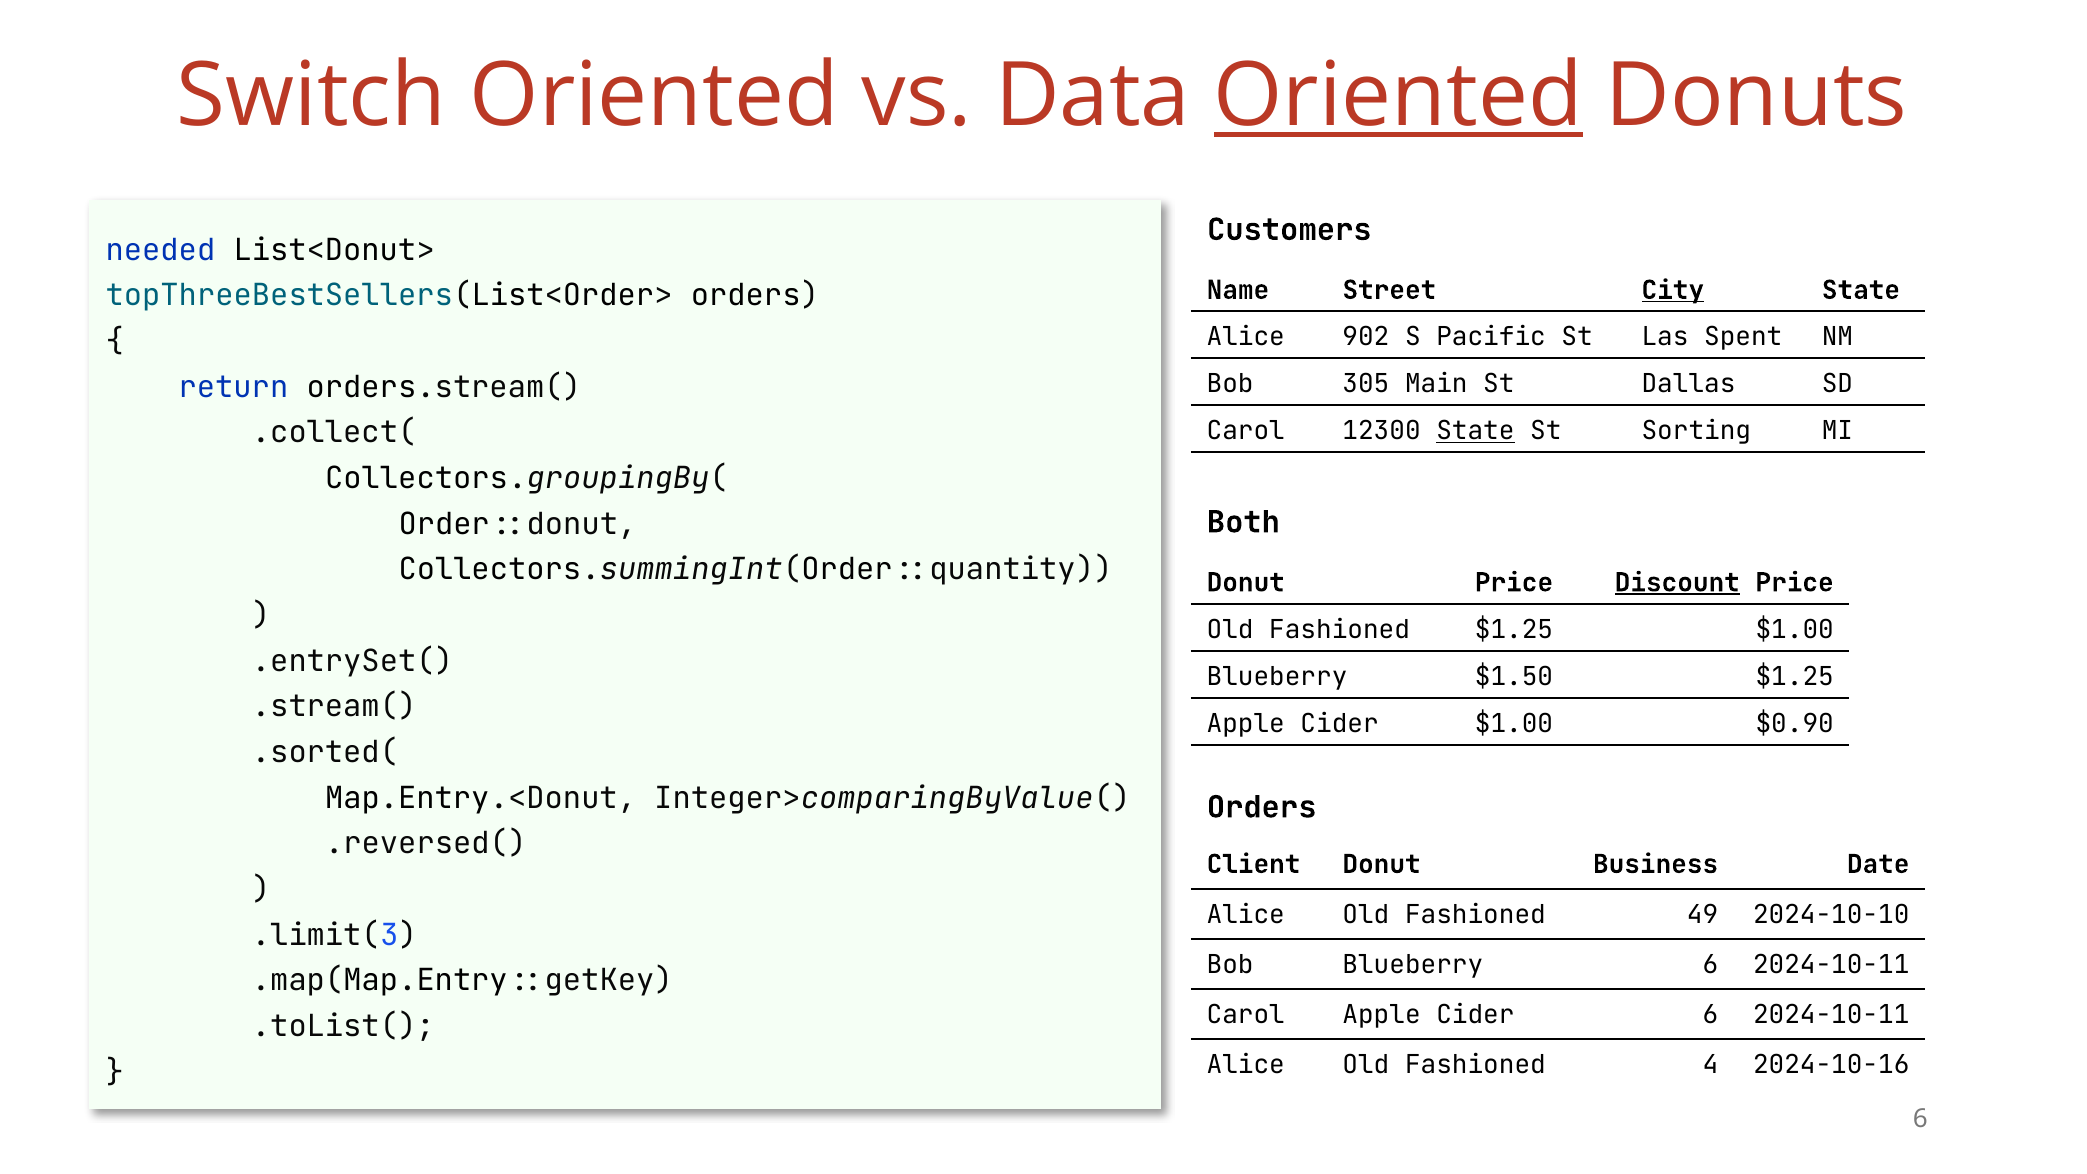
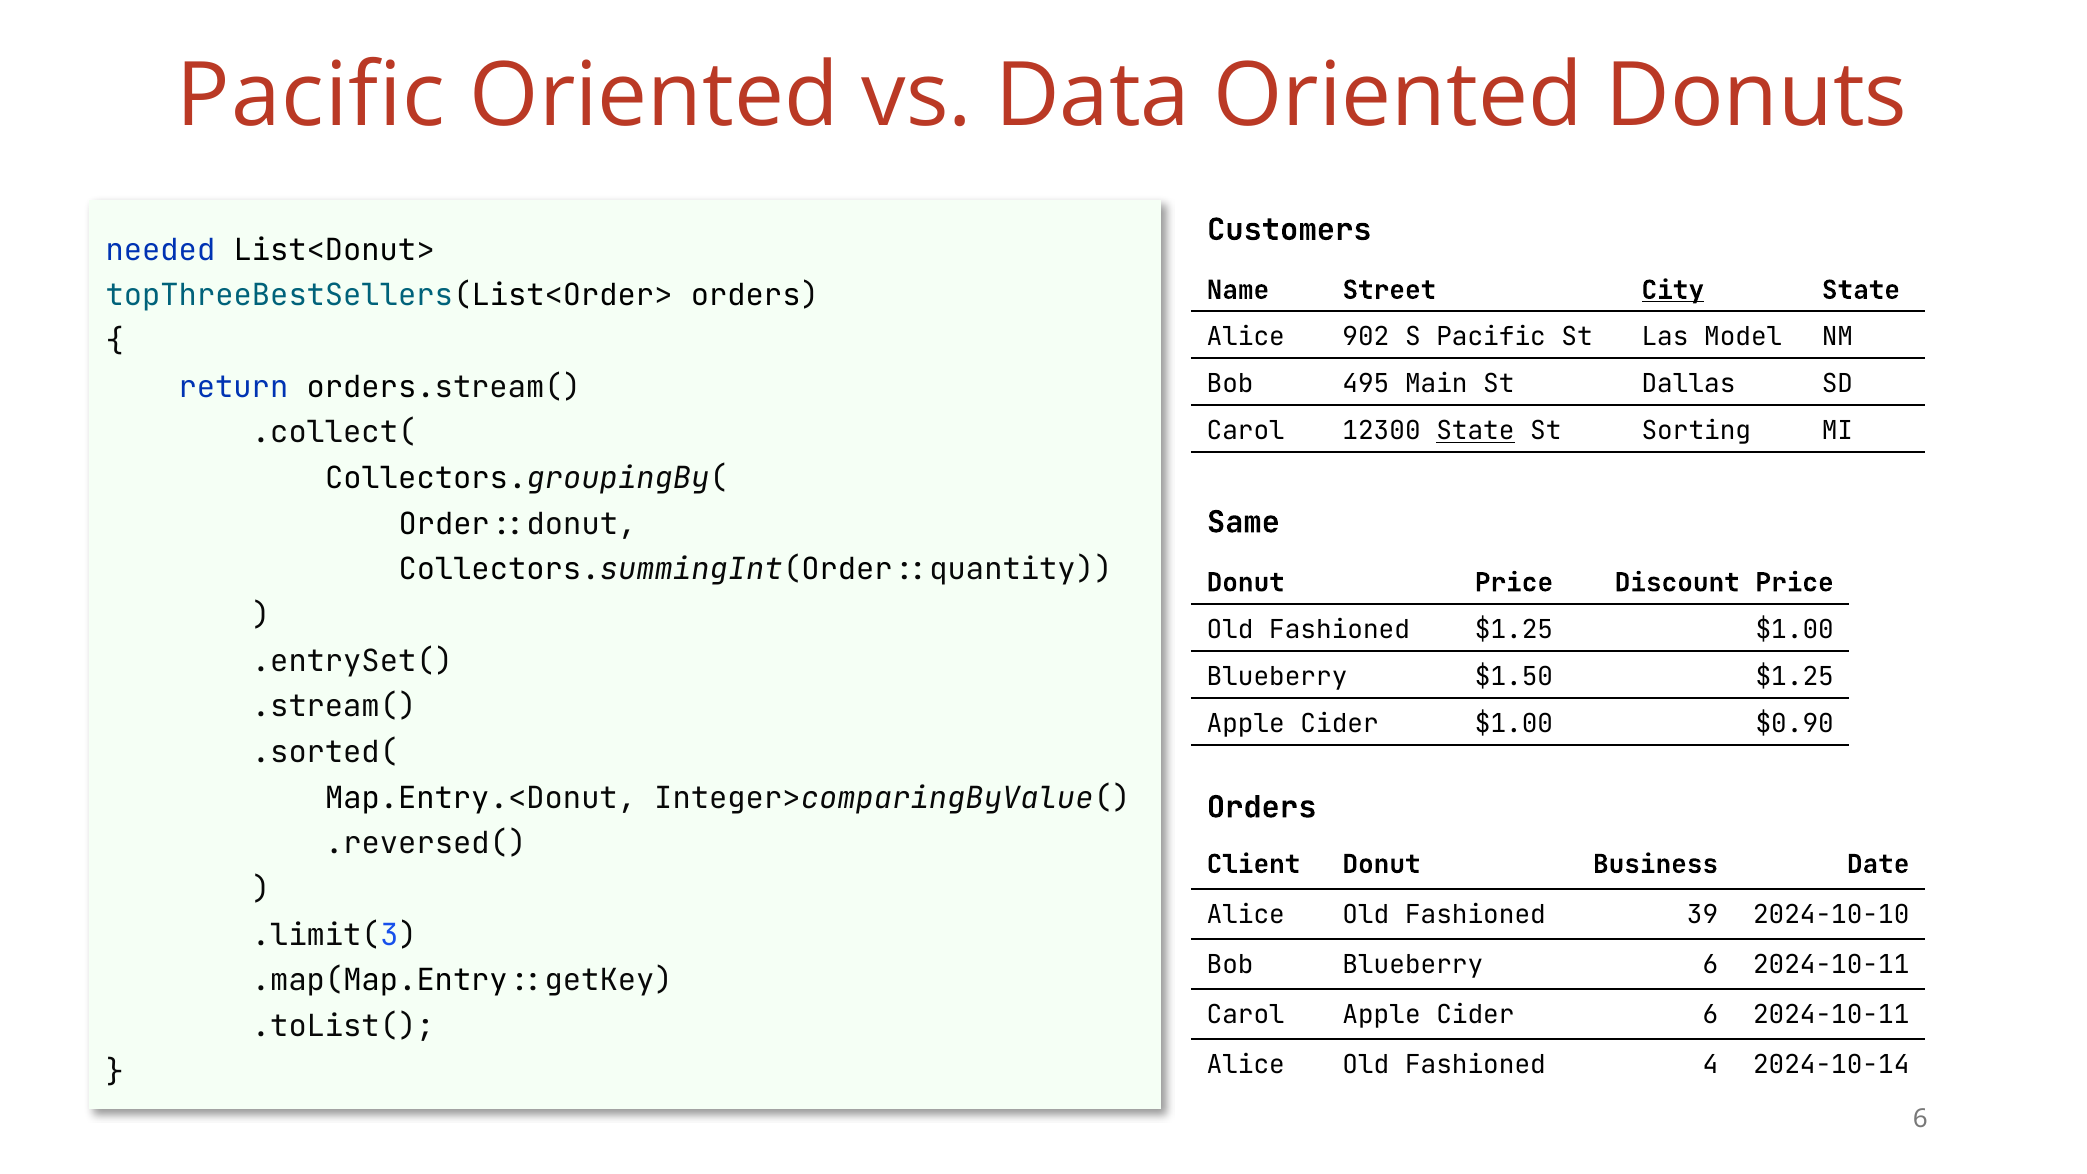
Switch at (311, 96): Switch -> Pacific
Oriented at (1398, 96) underline: present -> none
Spent: Spent -> Model
305: 305 -> 495
Both: Both -> Same
Discount at (1677, 583) underline: present -> none
49: 49 -> 39
2024-10-16: 2024-10-16 -> 2024-10-14
